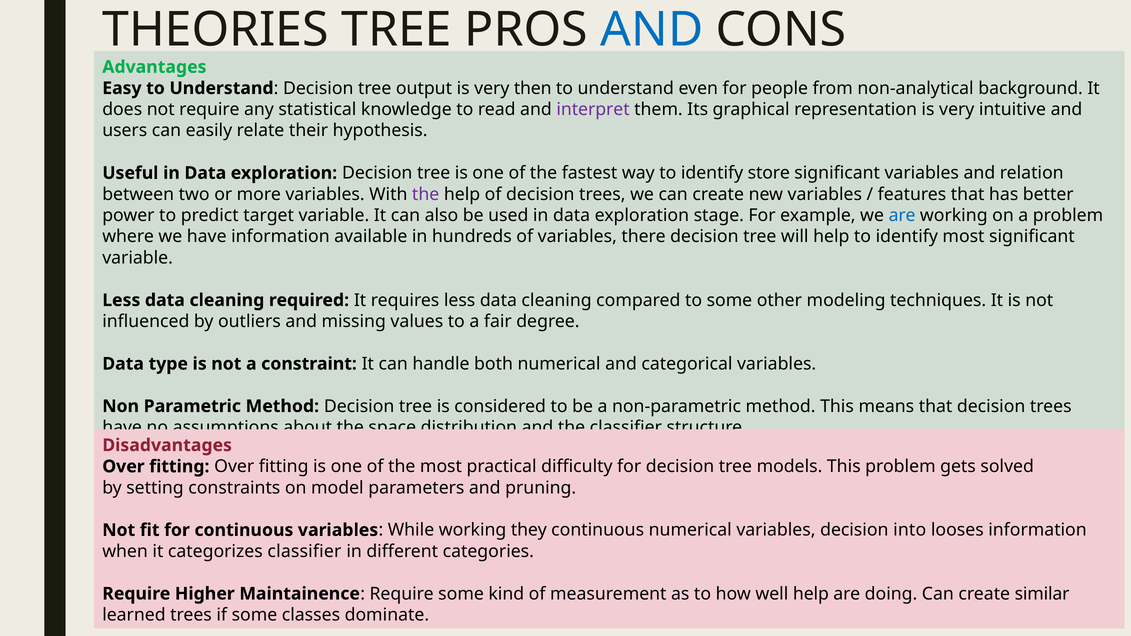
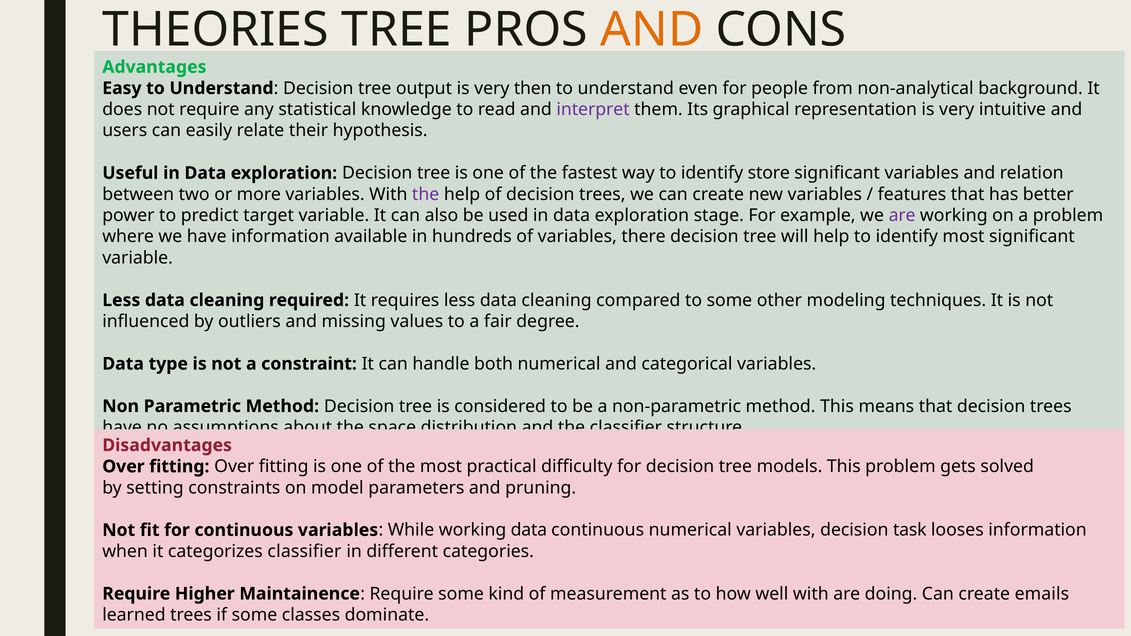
AND at (652, 30) colour: blue -> orange
are at (902, 215) colour: blue -> purple
working they: they -> data
into: into -> task
well help: help -> with
similar: similar -> emails
